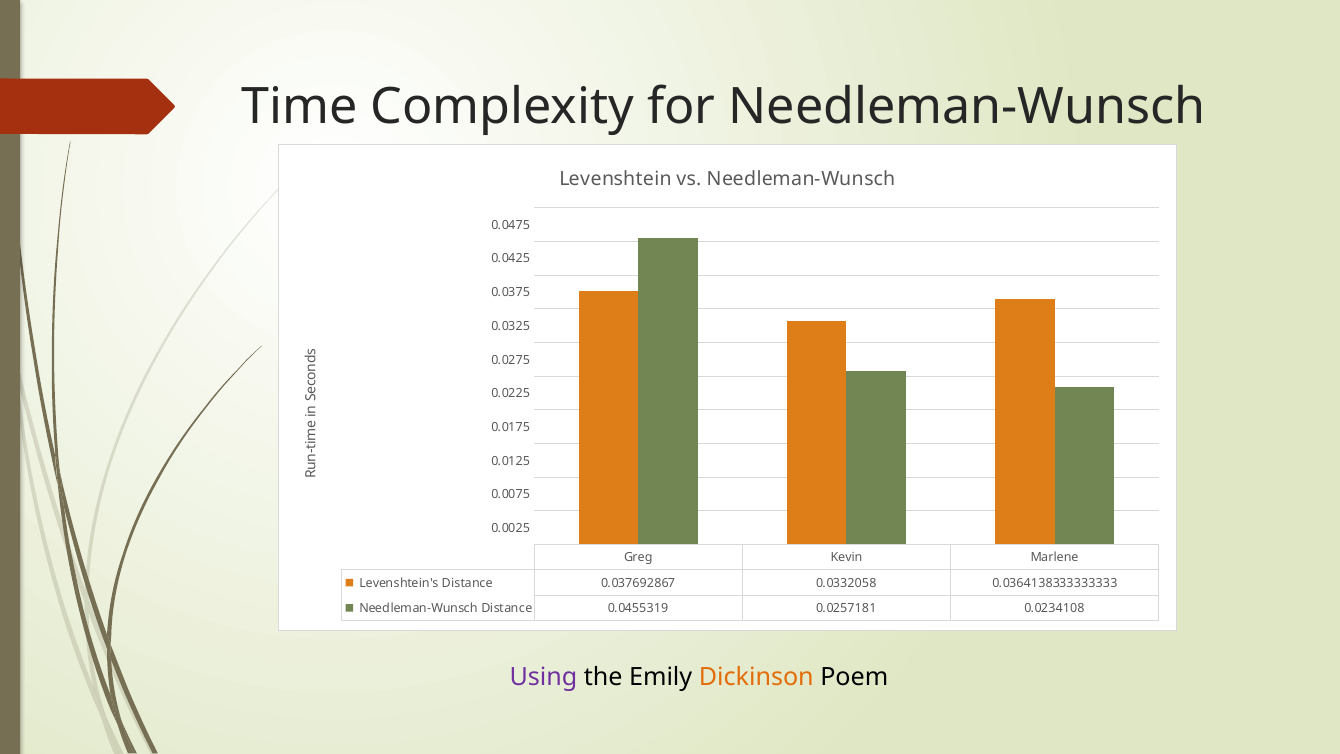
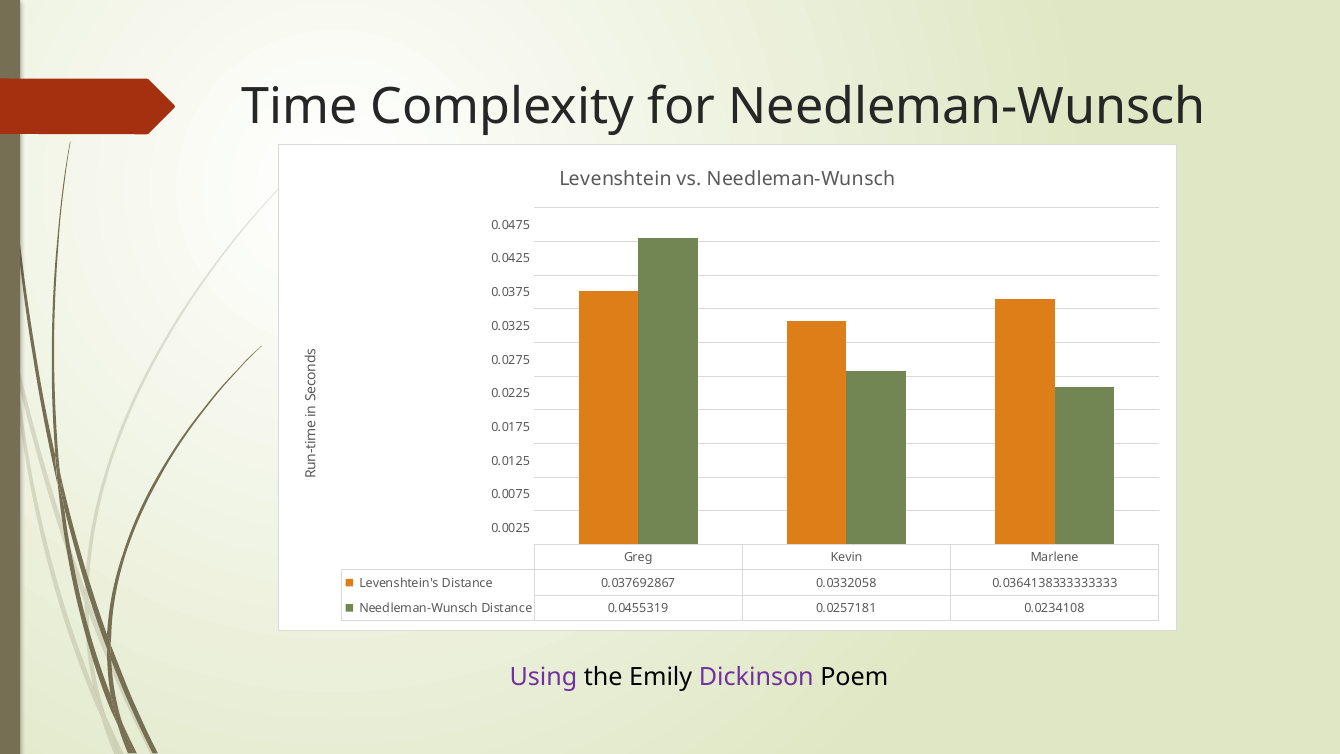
Dickinson colour: orange -> purple
